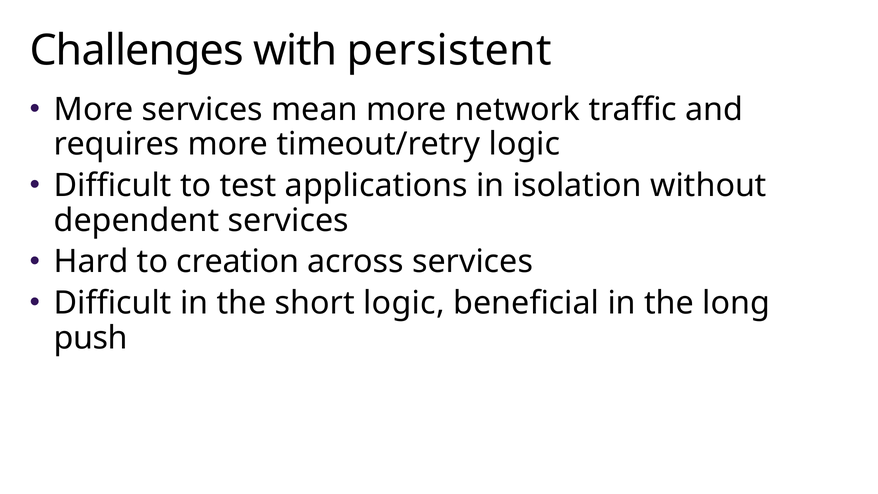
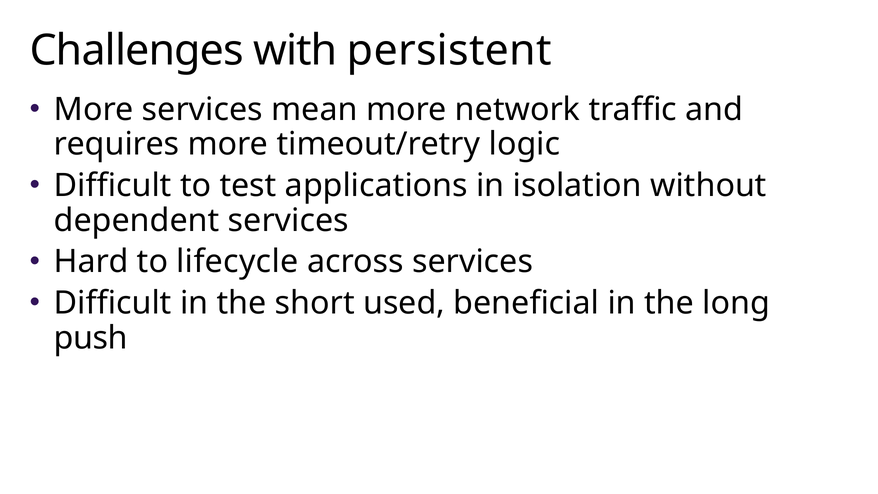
creation: creation -> lifecycle
short logic: logic -> used
